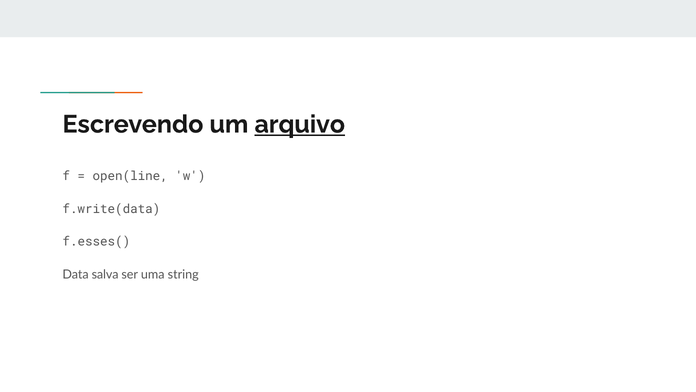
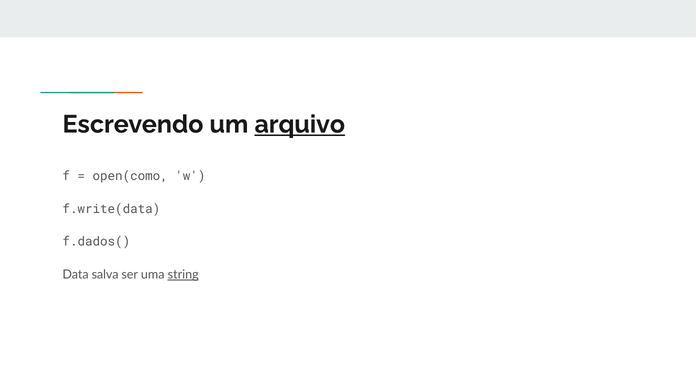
open(line: open(line -> open(como
f.esses(: f.esses( -> f.dados(
string underline: none -> present
